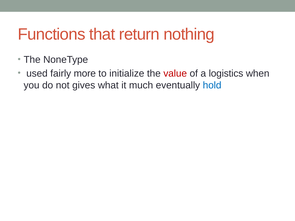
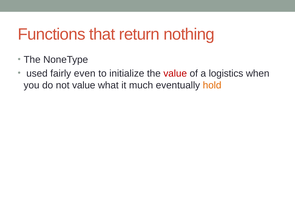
more: more -> even
not gives: gives -> value
hold colour: blue -> orange
